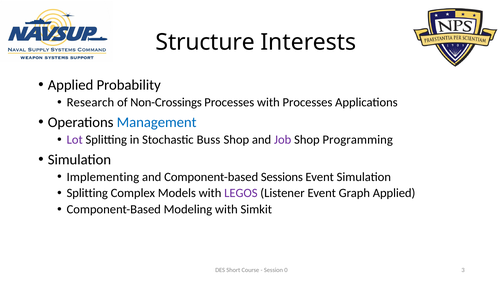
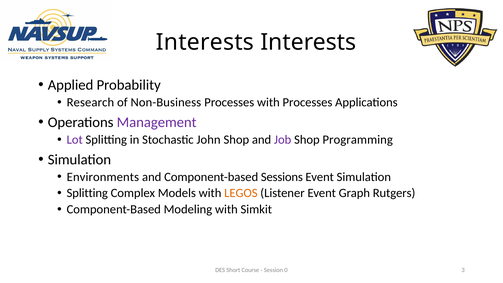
Structure at (205, 42): Structure -> Interests
Non-Crossings: Non-Crossings -> Non-Business
Management colour: blue -> purple
Buss: Buss -> John
Implementing: Implementing -> Environments
LEGOS colour: purple -> orange
Graph Applied: Applied -> Rutgers
